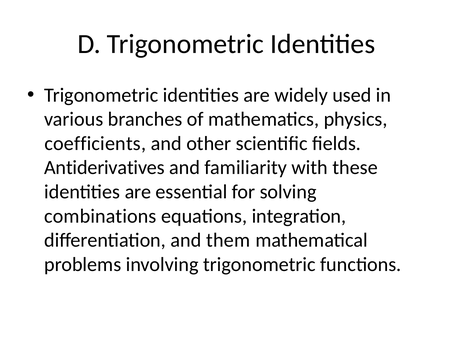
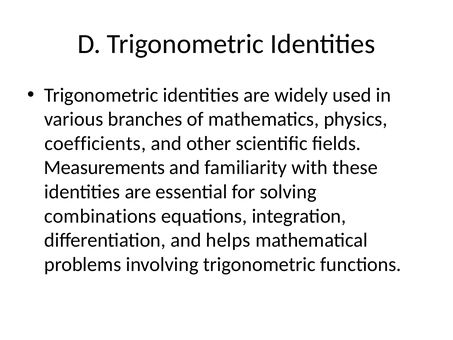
Antiderivatives: Antiderivatives -> Measurements
them: them -> helps
